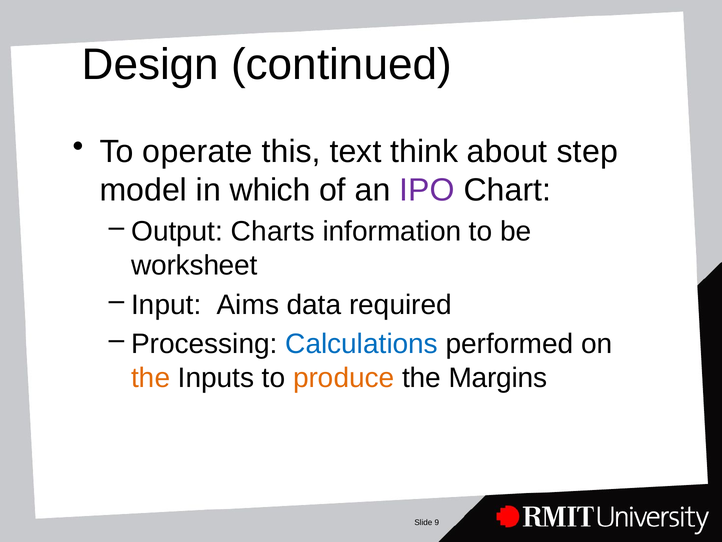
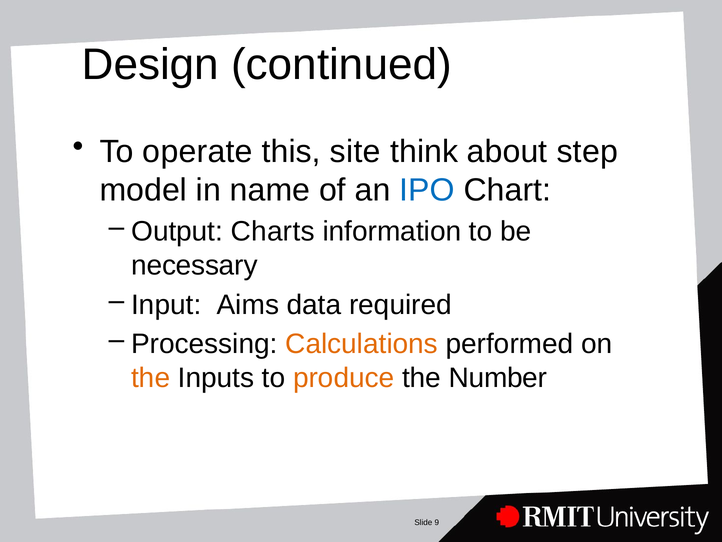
text: text -> site
which: which -> name
IPO colour: purple -> blue
worksheet: worksheet -> necessary
Calculations colour: blue -> orange
Margins: Margins -> Number
